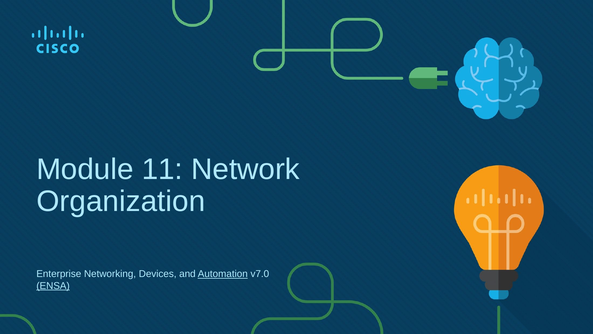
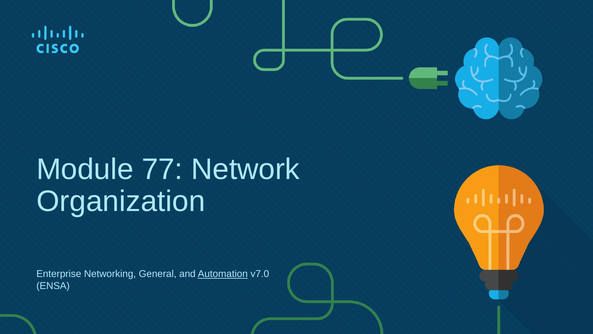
11: 11 -> 77
Devices: Devices -> General
ENSA underline: present -> none
